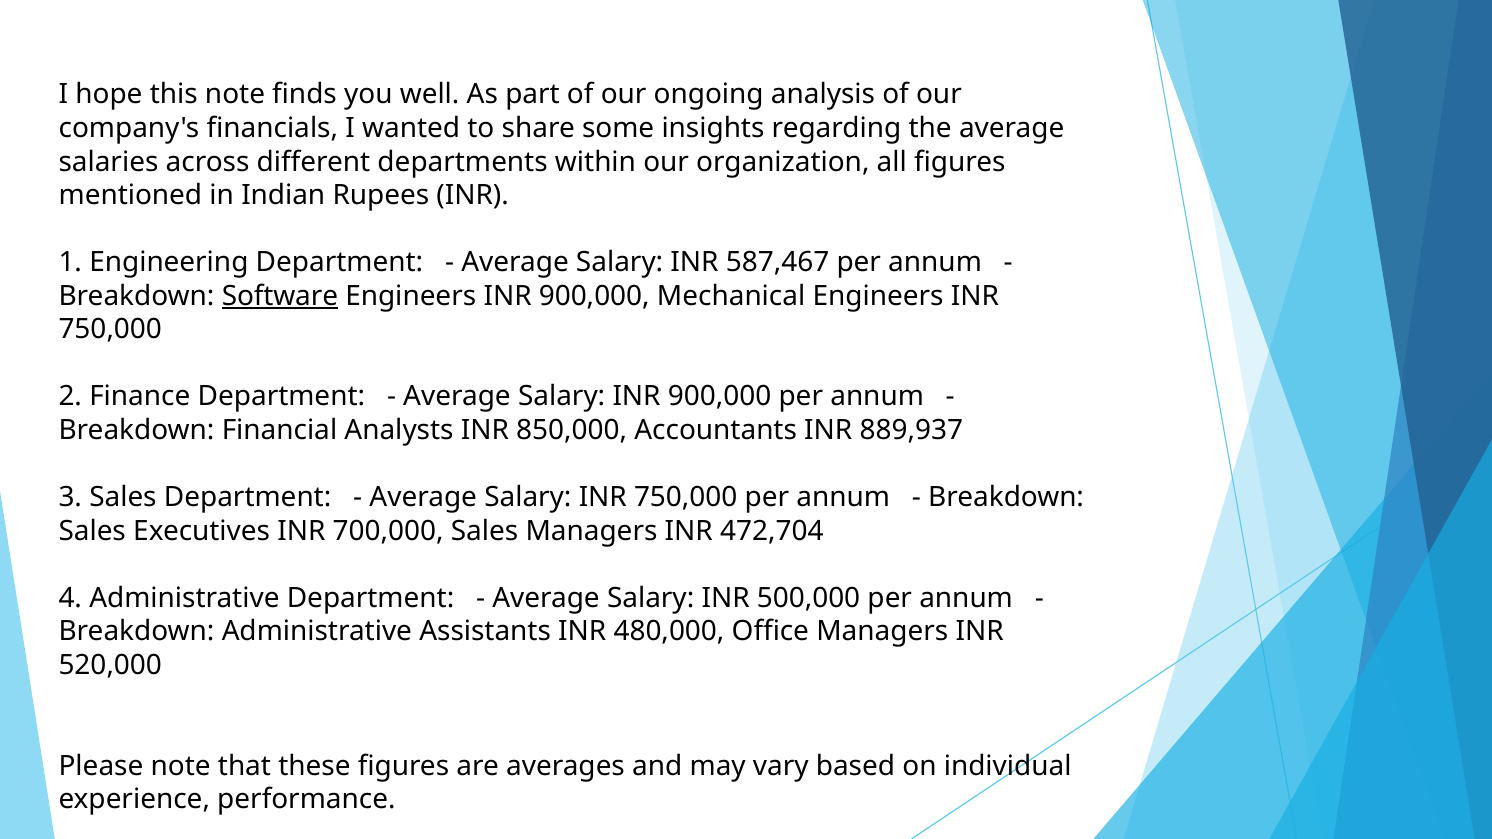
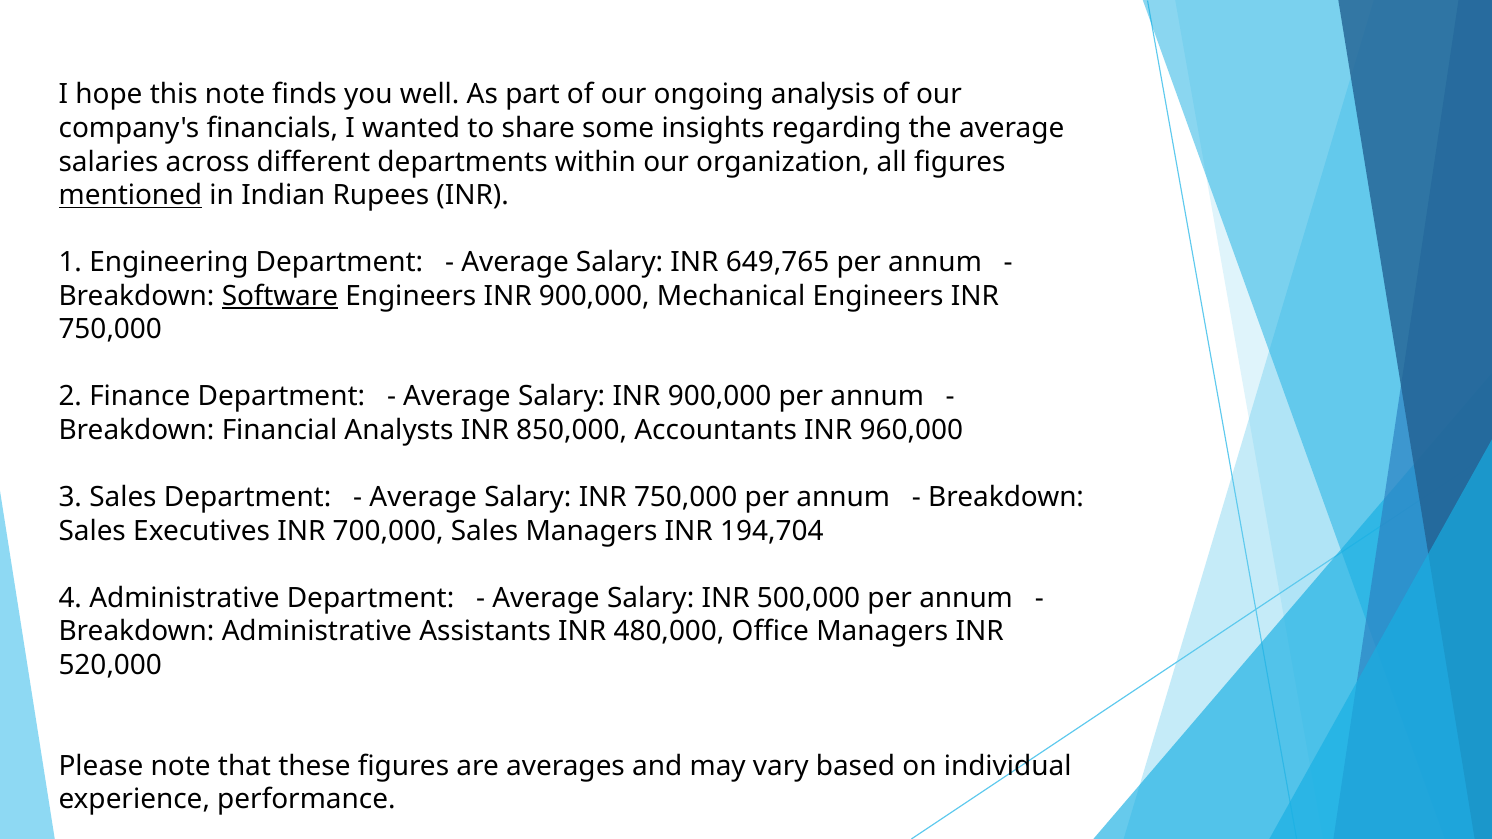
mentioned underline: none -> present
587,467: 587,467 -> 649,765
889,937: 889,937 -> 960,000
472,704: 472,704 -> 194,704
